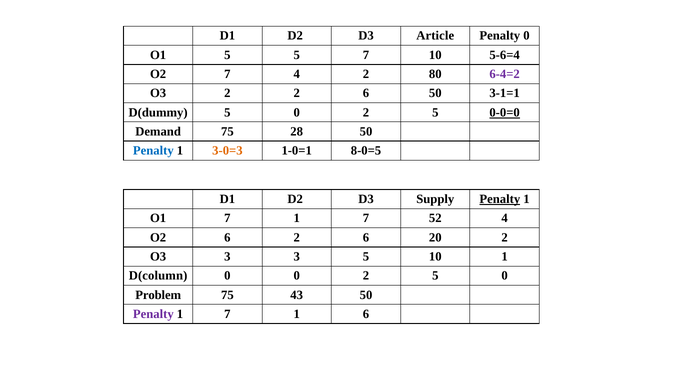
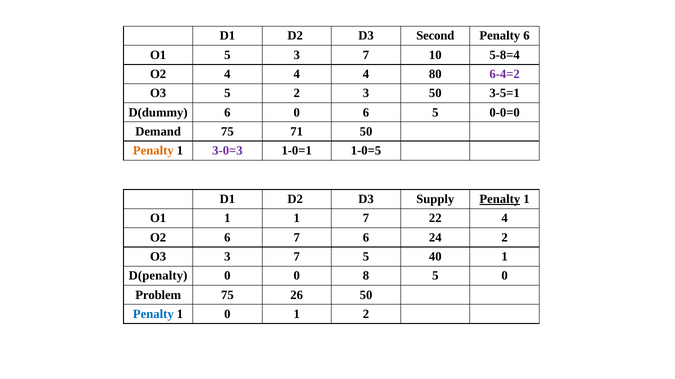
Article: Article -> Second
Penalty 0: 0 -> 6
5 5: 5 -> 3
5-6=4: 5-6=4 -> 5-8=4
O2 7: 7 -> 4
2 at (366, 74): 2 -> 4
O3 2: 2 -> 5
6 at (366, 93): 6 -> 3
3-1=1: 3-1=1 -> 3-5=1
D(dummy 5: 5 -> 6
2 at (366, 113): 2 -> 6
0-0=0 underline: present -> none
28: 28 -> 71
Penalty at (153, 151) colour: blue -> orange
3-0=3 colour: orange -> purple
8-0=5: 8-0=5 -> 1-0=5
O1 7: 7 -> 1
52: 52 -> 22
6 2: 2 -> 7
20: 20 -> 24
O3 3 3: 3 -> 7
5 10: 10 -> 40
D(column: D(column -> D(penalty
0 0 2: 2 -> 8
43: 43 -> 26
Penalty at (153, 315) colour: purple -> blue
7 at (227, 315): 7 -> 0
1 6: 6 -> 2
